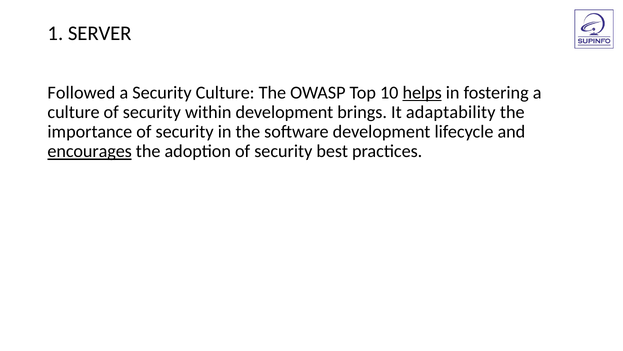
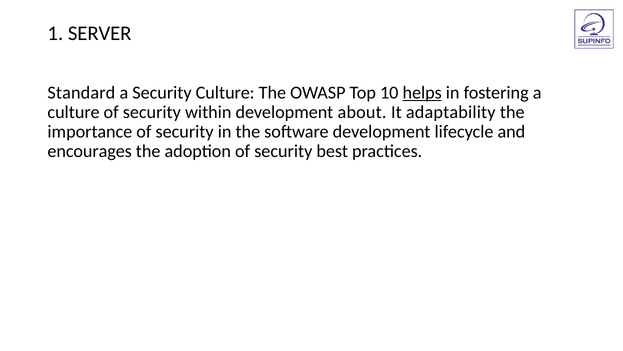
Followed: Followed -> Standard
brings: brings -> about
encourages underline: present -> none
